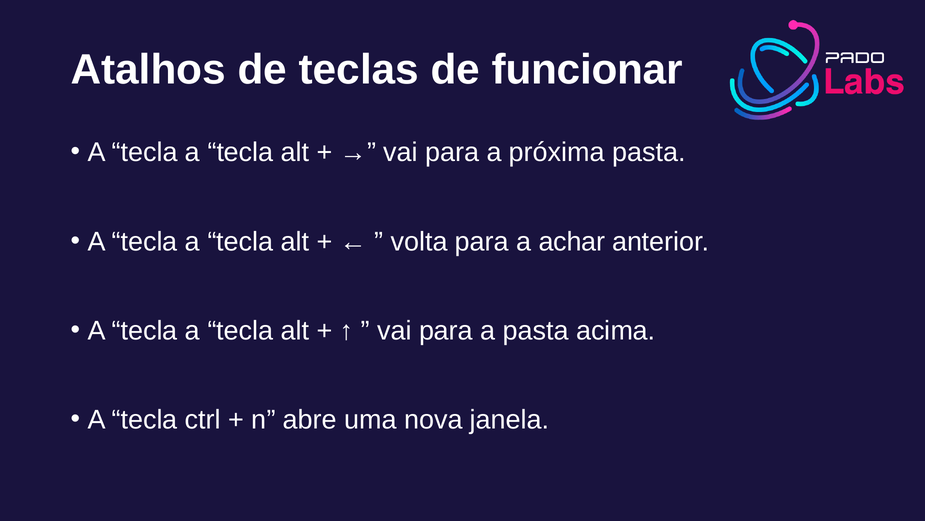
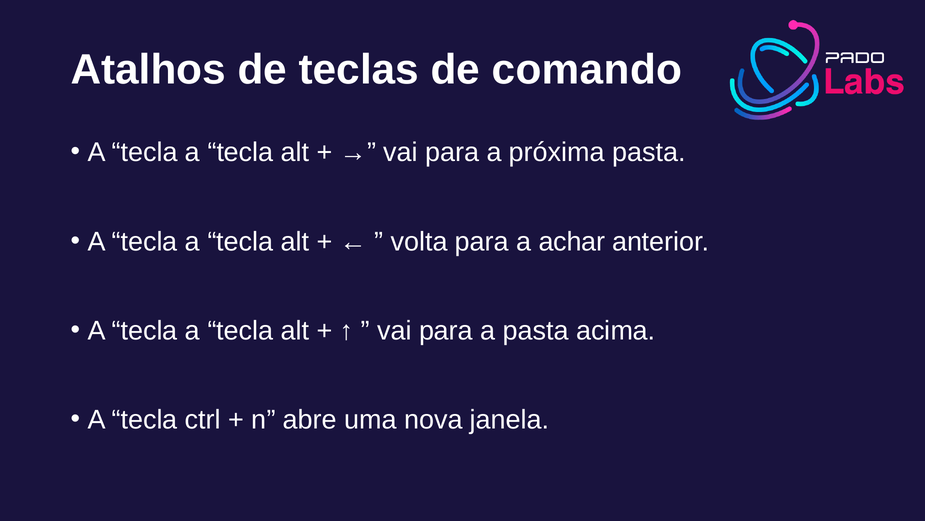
funcionar: funcionar -> comando
